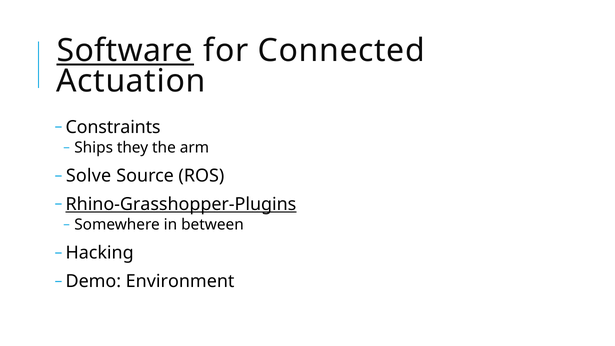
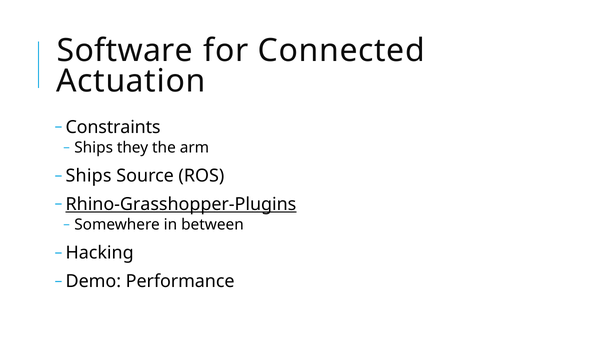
Software underline: present -> none
Solve at (89, 176): Solve -> Ships
Environment: Environment -> Performance
